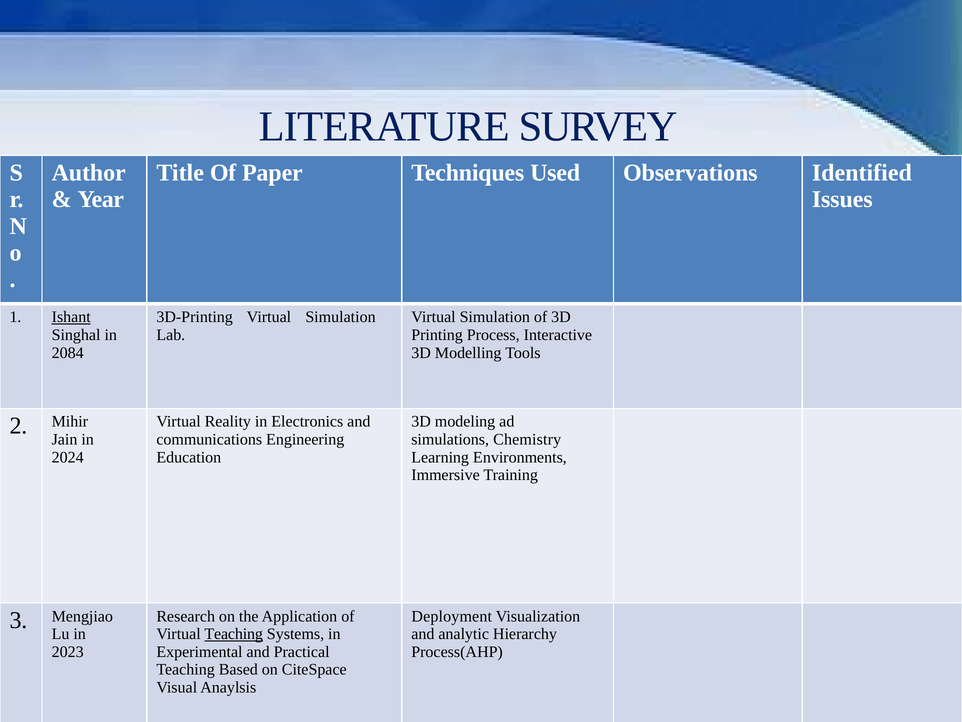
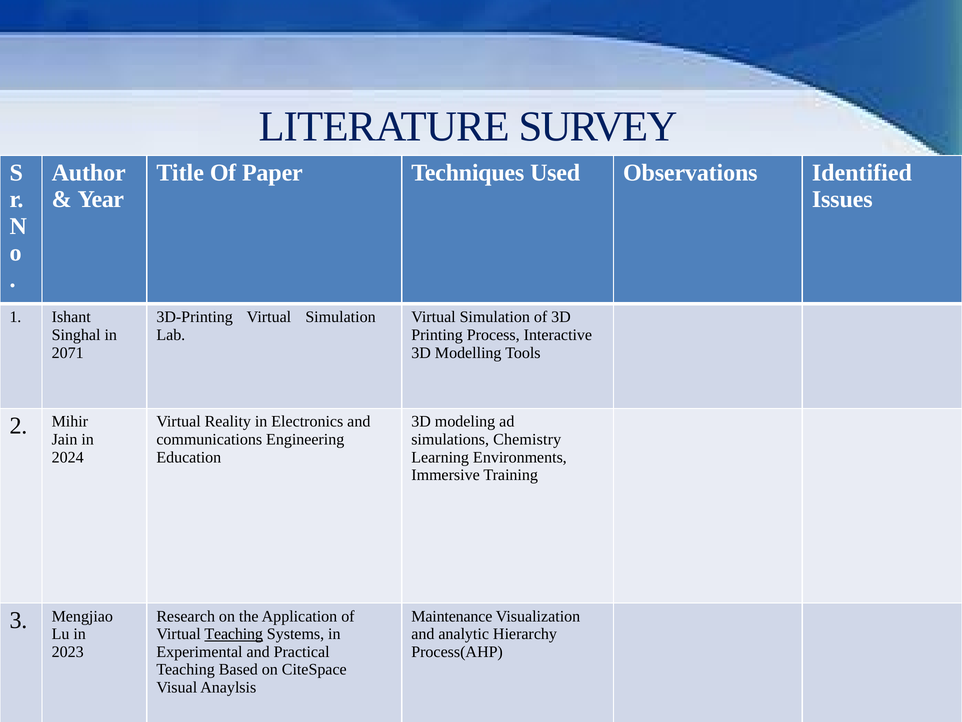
Ishant underline: present -> none
2084: 2084 -> 2071
Deployment: Deployment -> Maintenance
